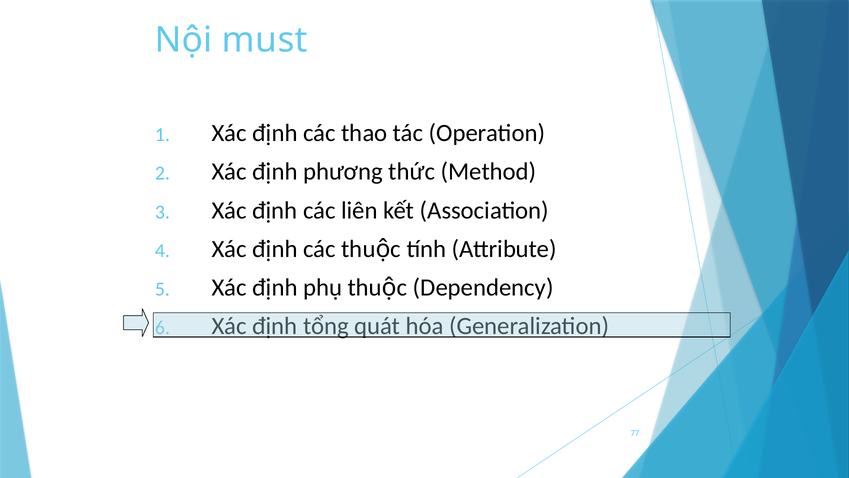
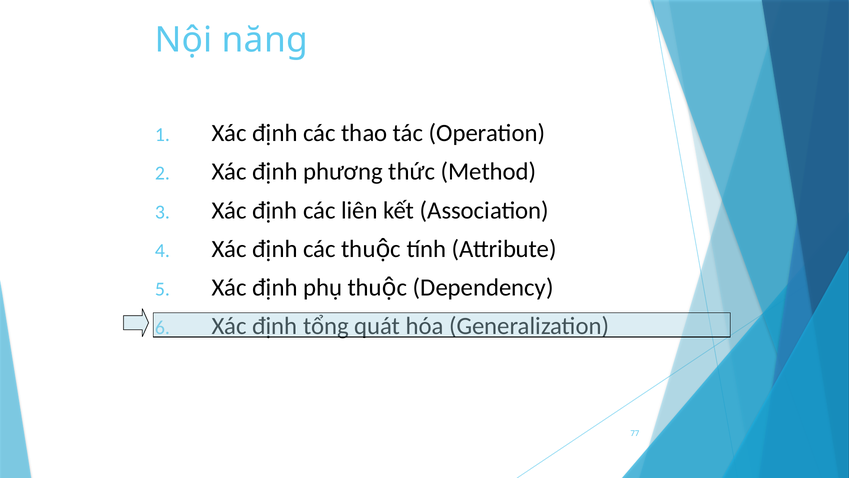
must: must -> năng
